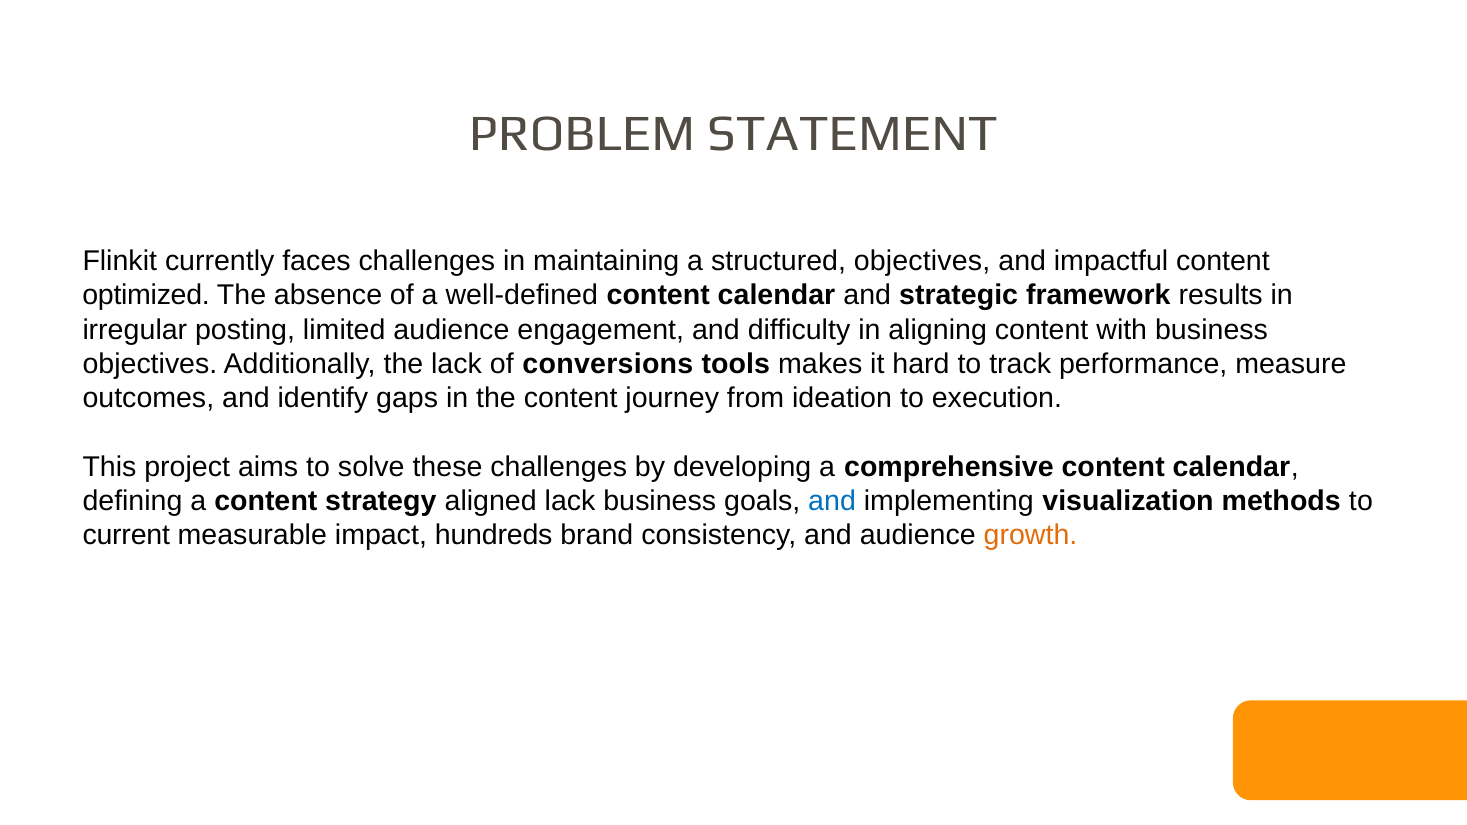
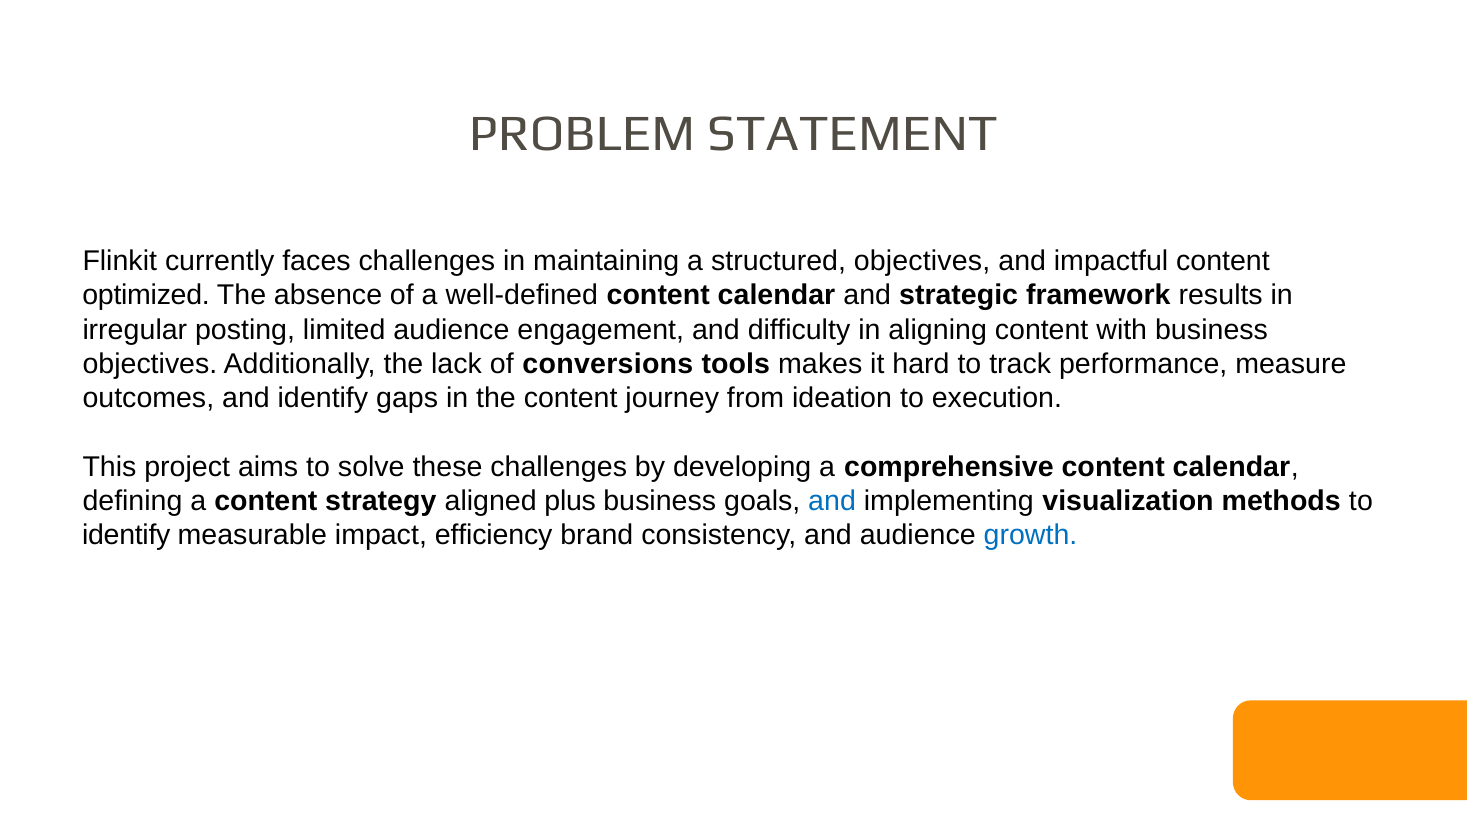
aligned lack: lack -> plus
current at (126, 535): current -> identify
hundreds: hundreds -> efficiency
growth colour: orange -> blue
